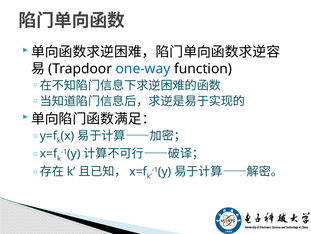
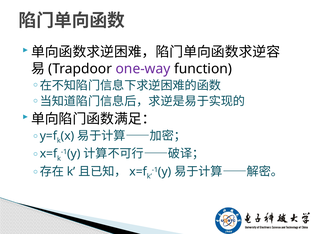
one-way colour: blue -> purple
